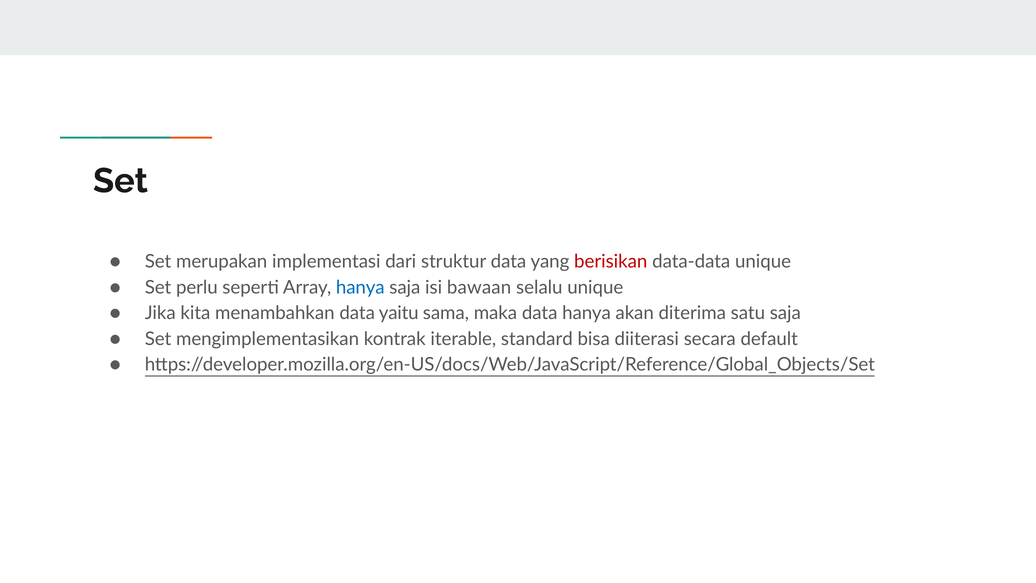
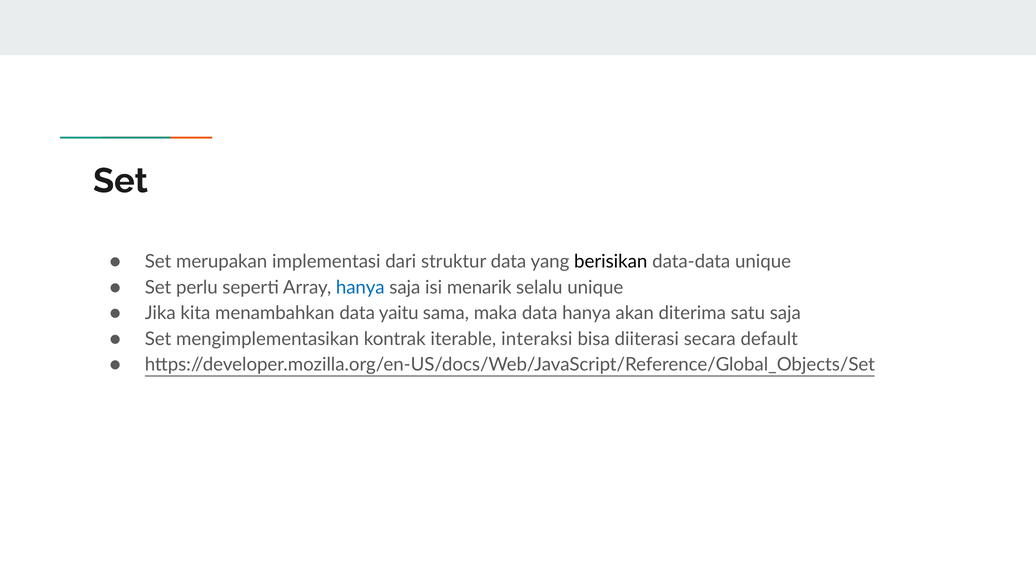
berisikan colour: red -> black
bawaan: bawaan -> menarik
standard: standard -> interaksi
